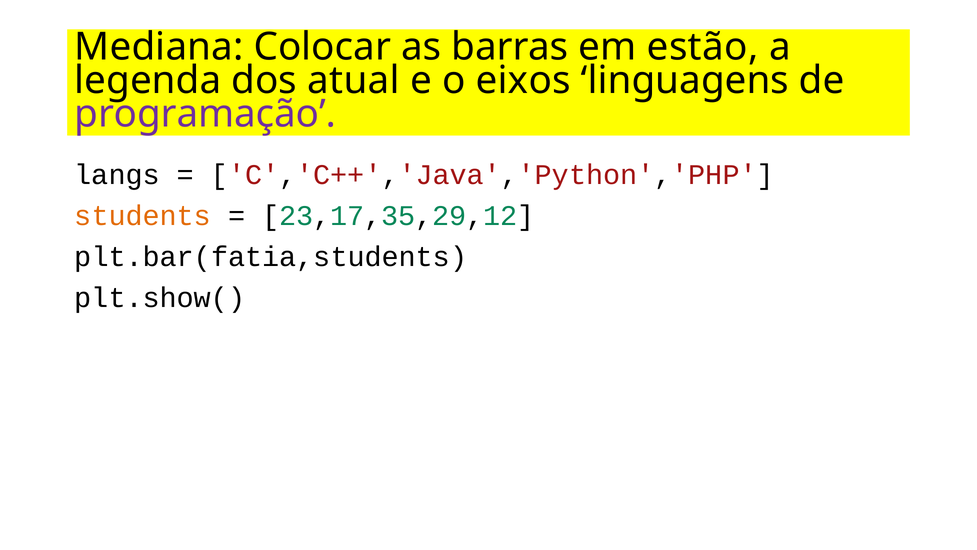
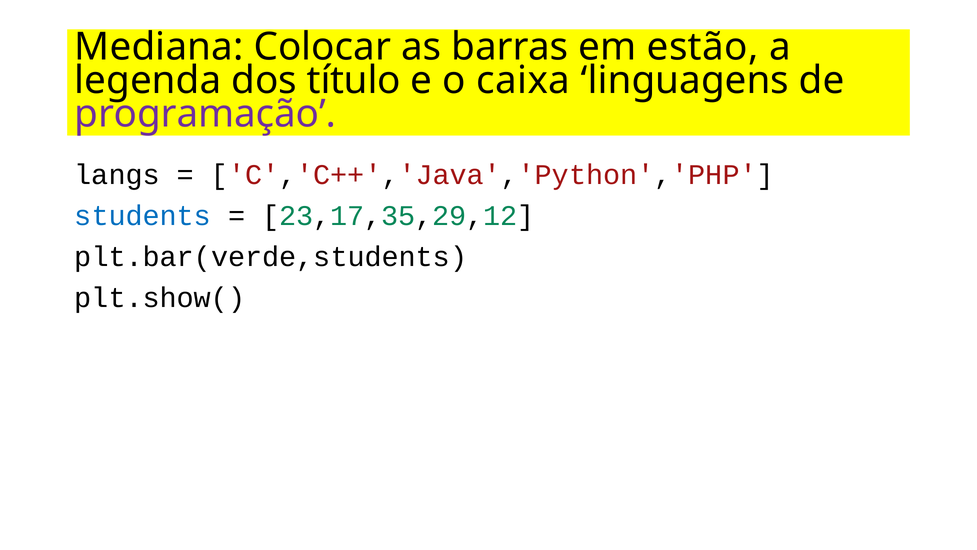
atual: atual -> título
eixos: eixos -> caixa
students colour: orange -> blue
plt.bar(fatia,students: plt.bar(fatia,students -> plt.bar(verde,students
